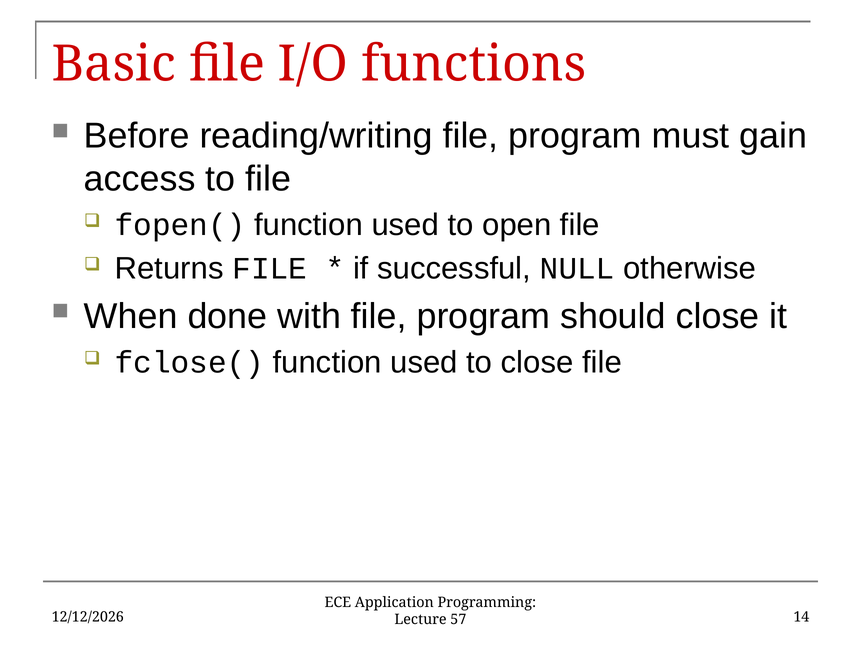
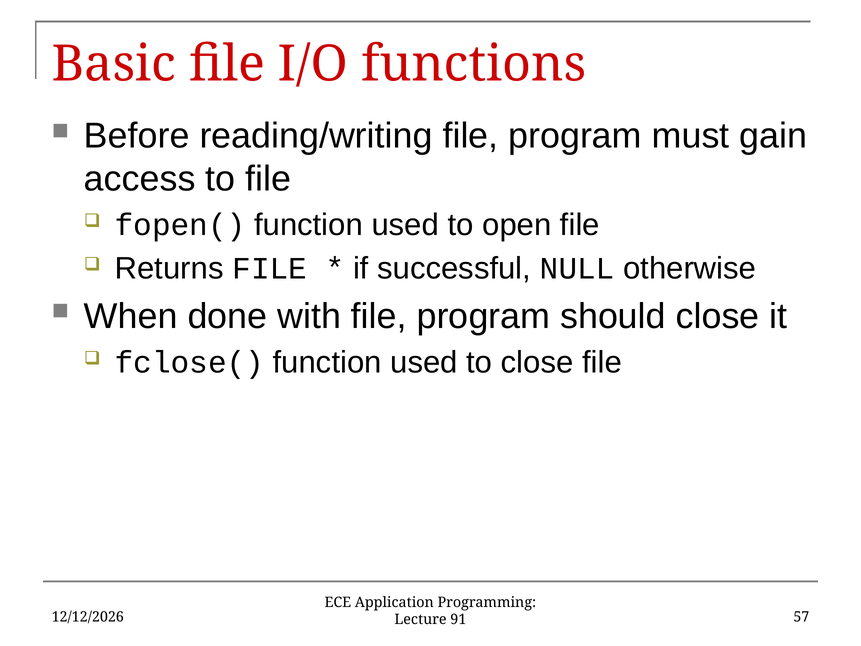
14: 14 -> 57
57: 57 -> 91
